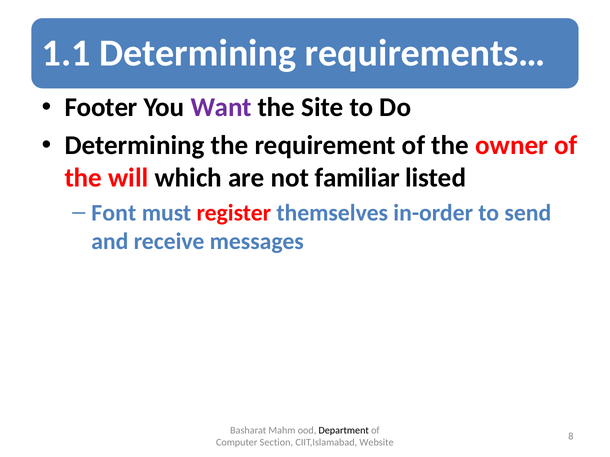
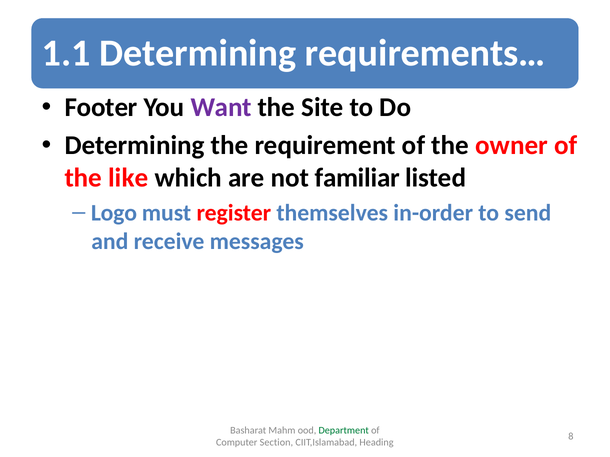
will: will -> like
Font: Font -> Logo
Department colour: black -> green
Website: Website -> Heading
